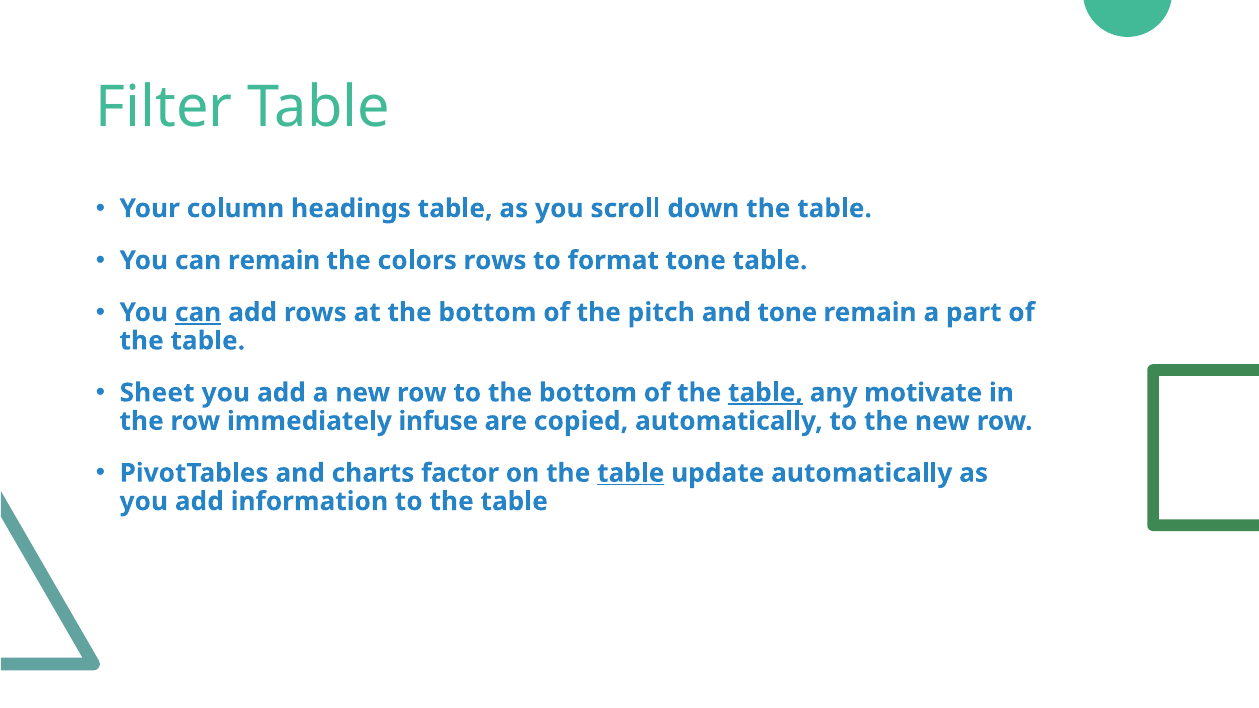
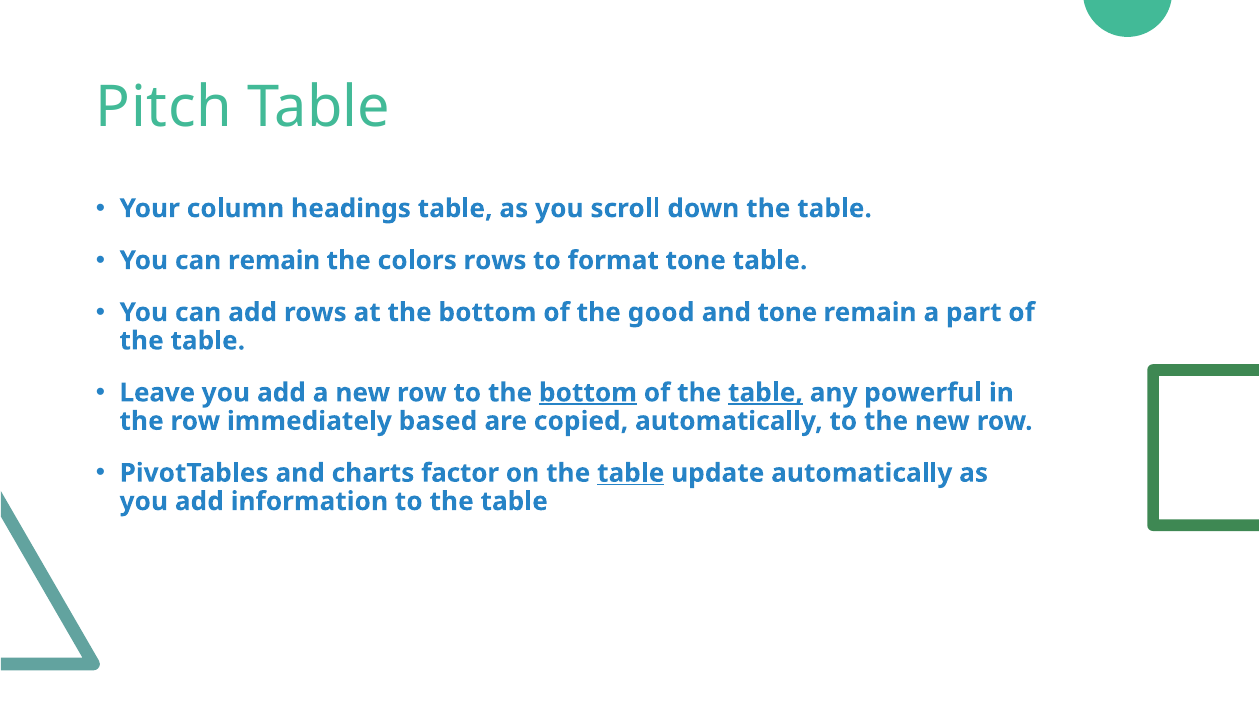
Filter: Filter -> Pitch
can at (198, 313) underline: present -> none
pitch: pitch -> good
Sheet: Sheet -> Leave
bottom at (588, 393) underline: none -> present
motivate: motivate -> powerful
infuse: infuse -> based
